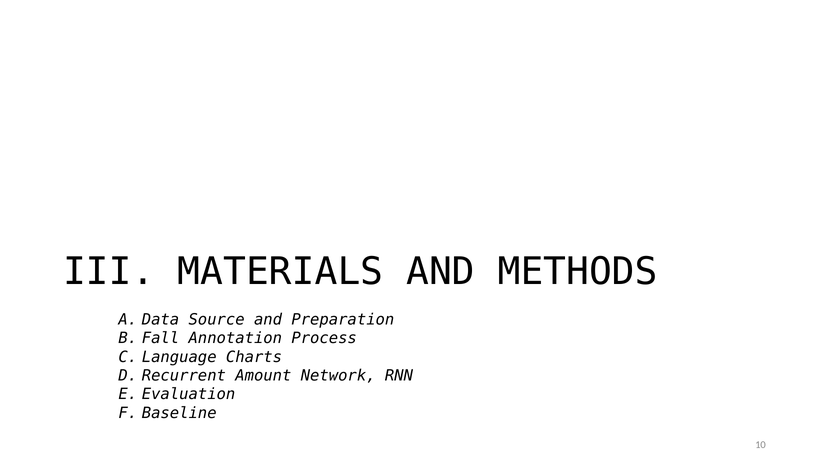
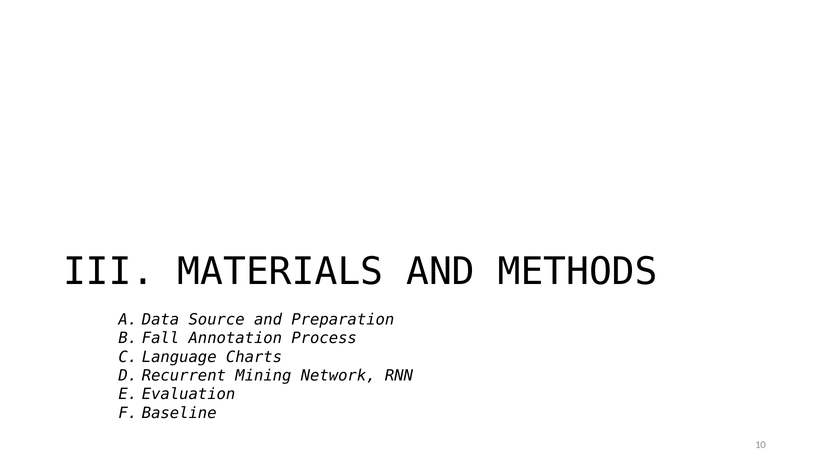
Amount: Amount -> Mining
